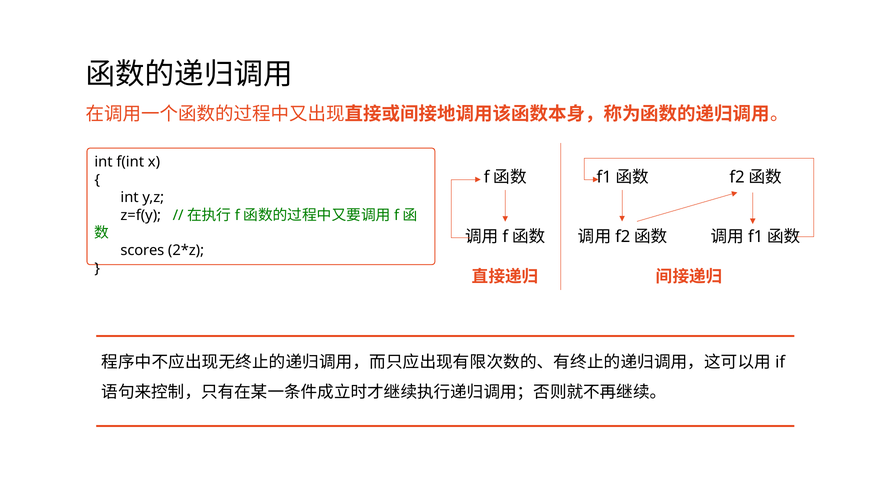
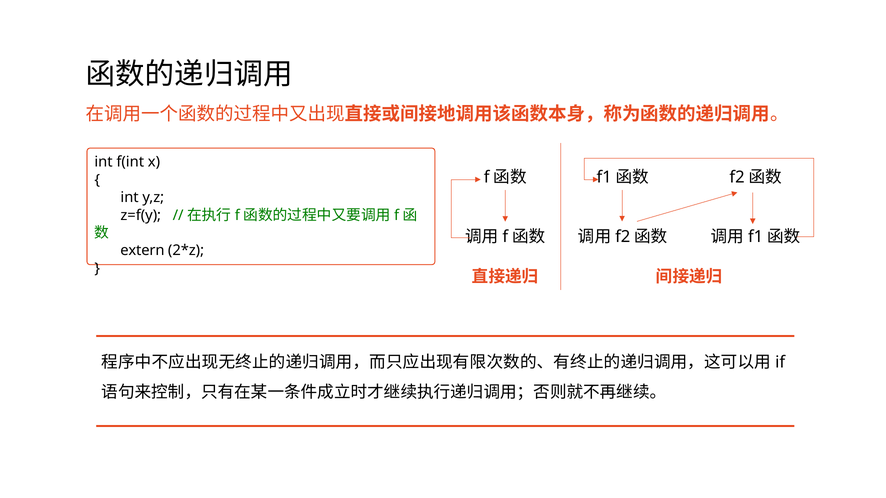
scores: scores -> extern
